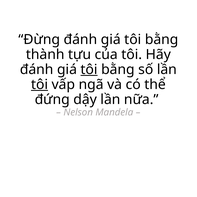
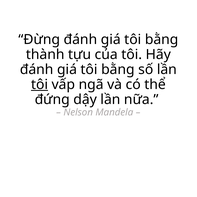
tôi at (89, 69) underline: present -> none
